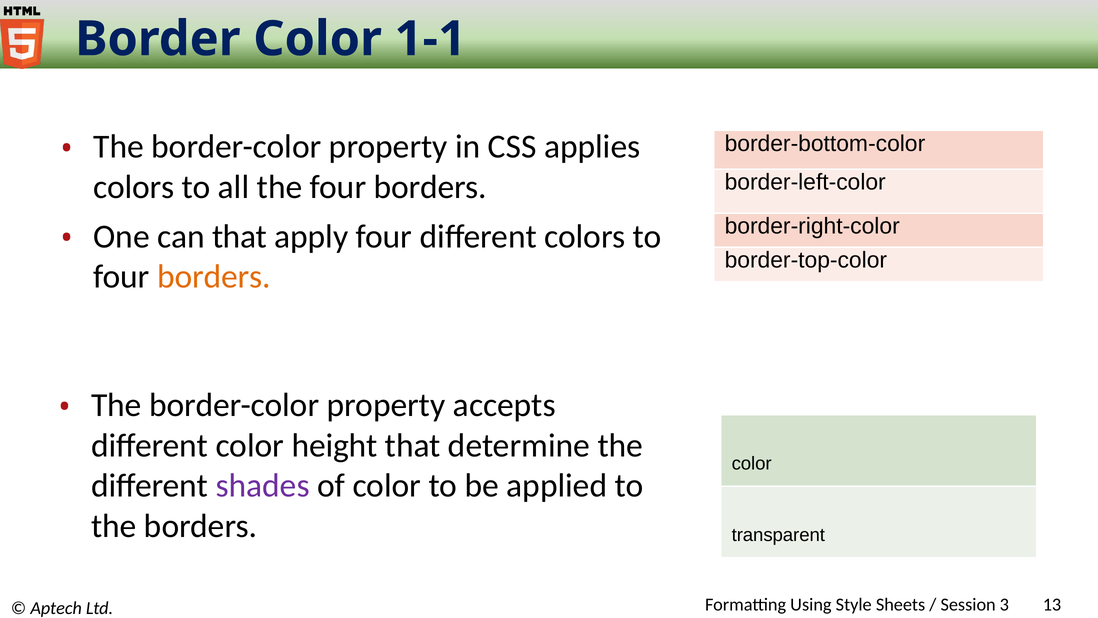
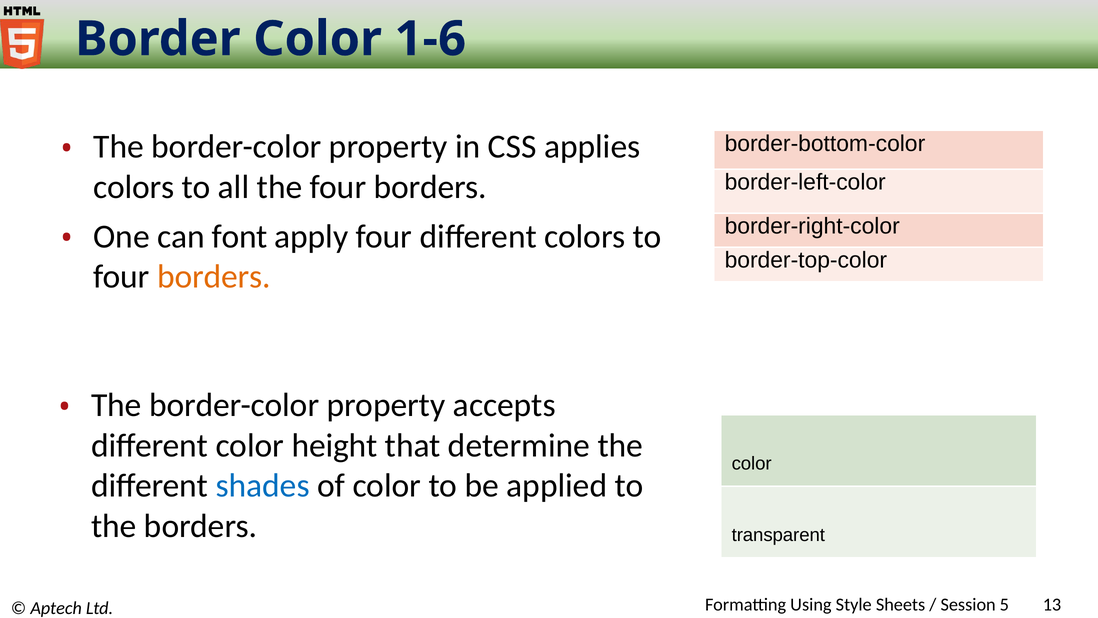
1-1: 1-1 -> 1-6
can that: that -> font
shades colour: purple -> blue
3: 3 -> 5
